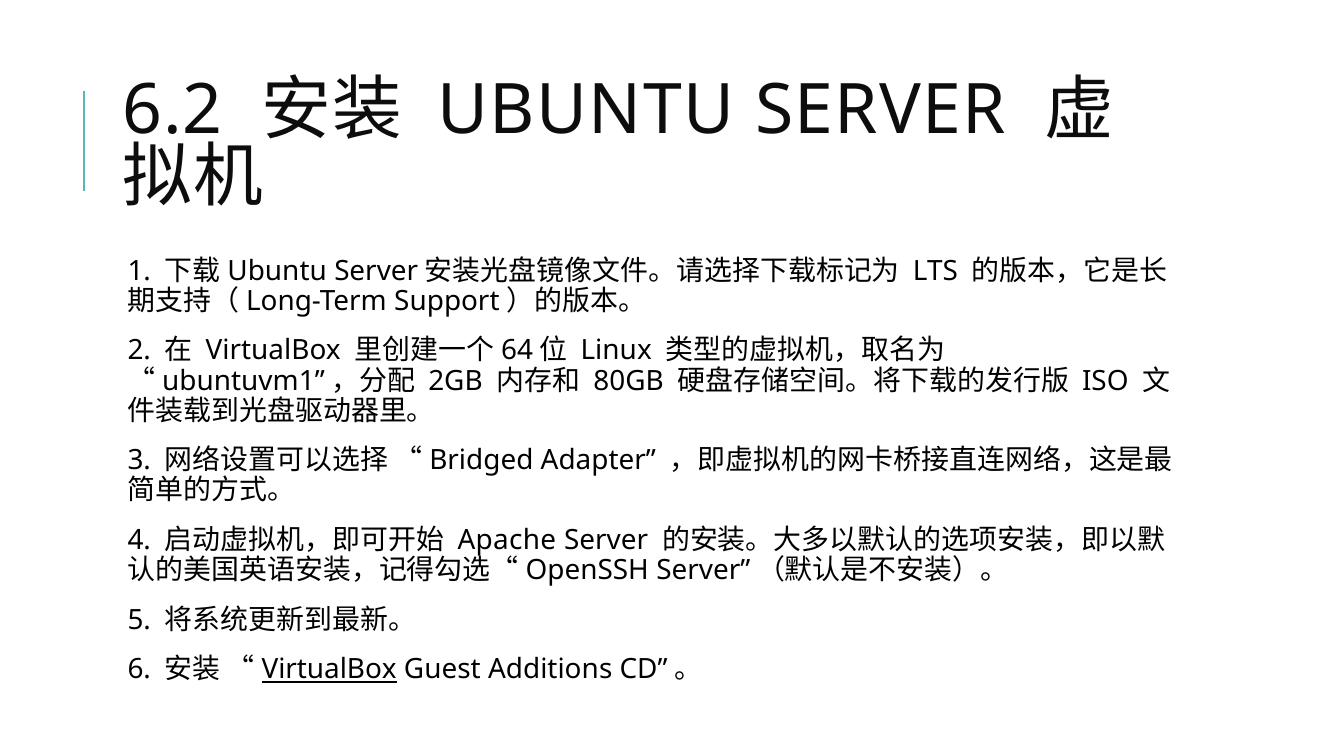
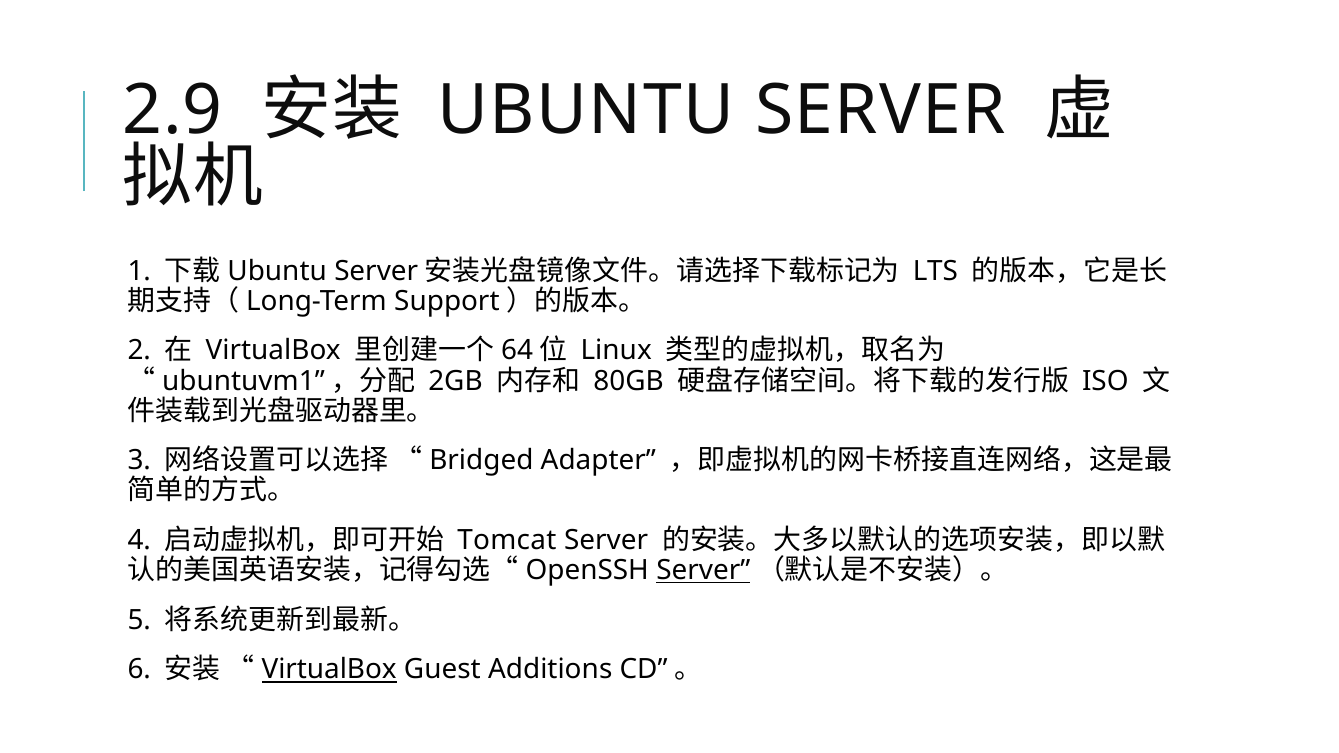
6.2: 6.2 -> 2.9
Apache: Apache -> Tomcat
Server at (703, 571) underline: none -> present
